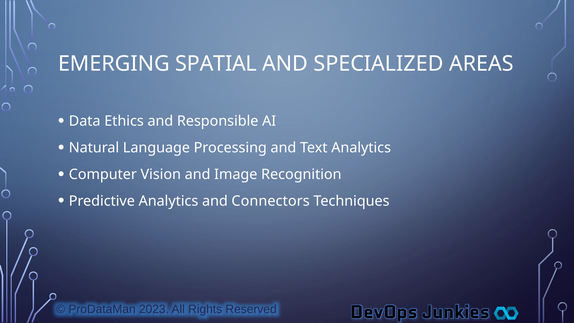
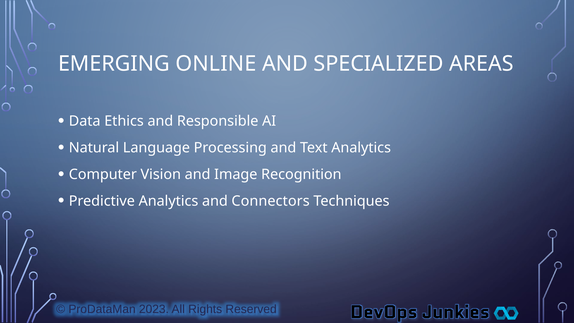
SPATIAL: SPATIAL -> ONLINE
